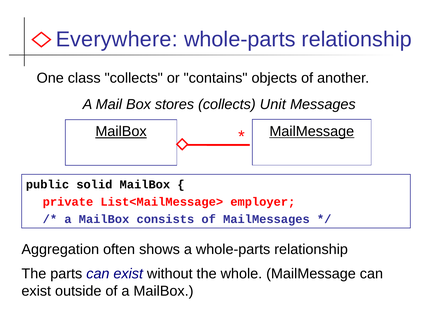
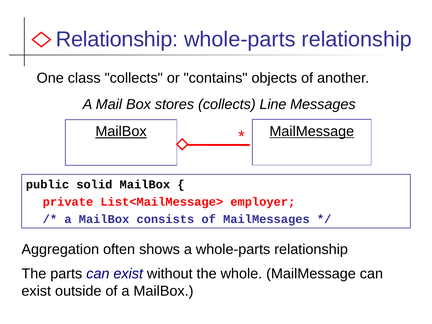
Everywhere at (117, 39): Everywhere -> Relationship
Unit: Unit -> Line
